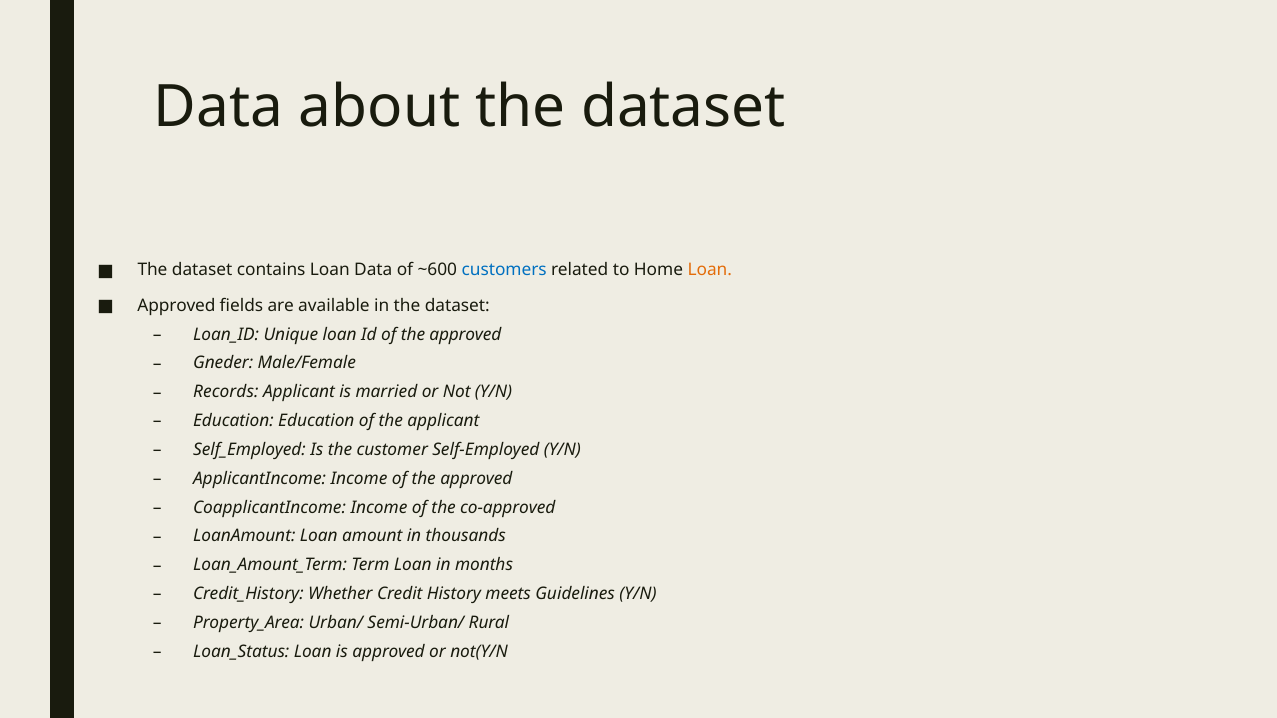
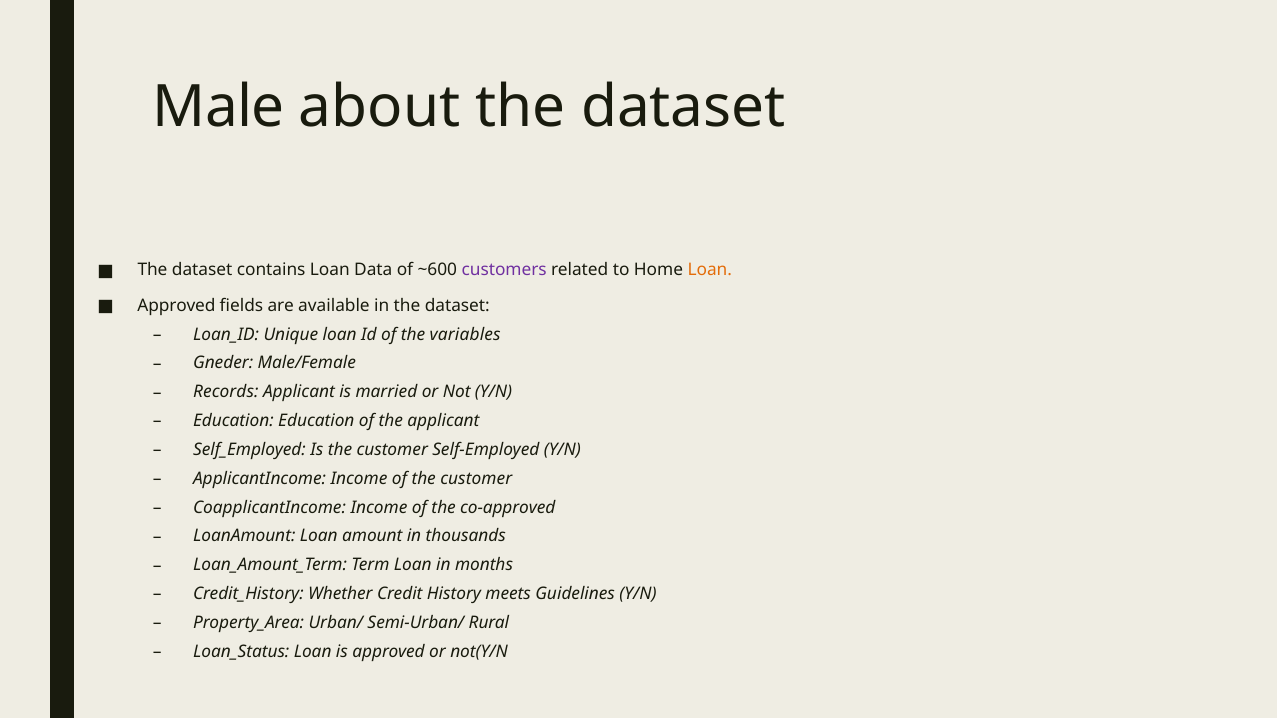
Data at (218, 107): Data -> Male
customers colour: blue -> purple
Id of the approved: approved -> variables
Income of the approved: approved -> customer
